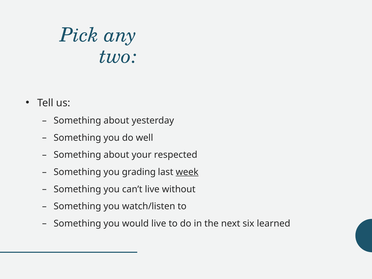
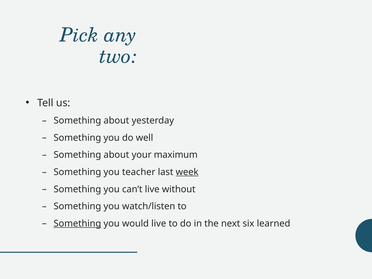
respected: respected -> maximum
grading: grading -> teacher
Something at (77, 224) underline: none -> present
